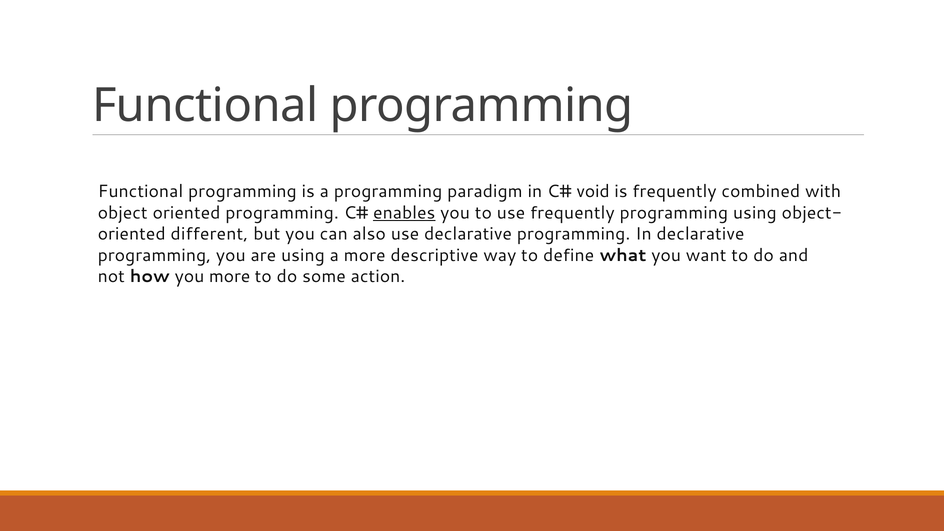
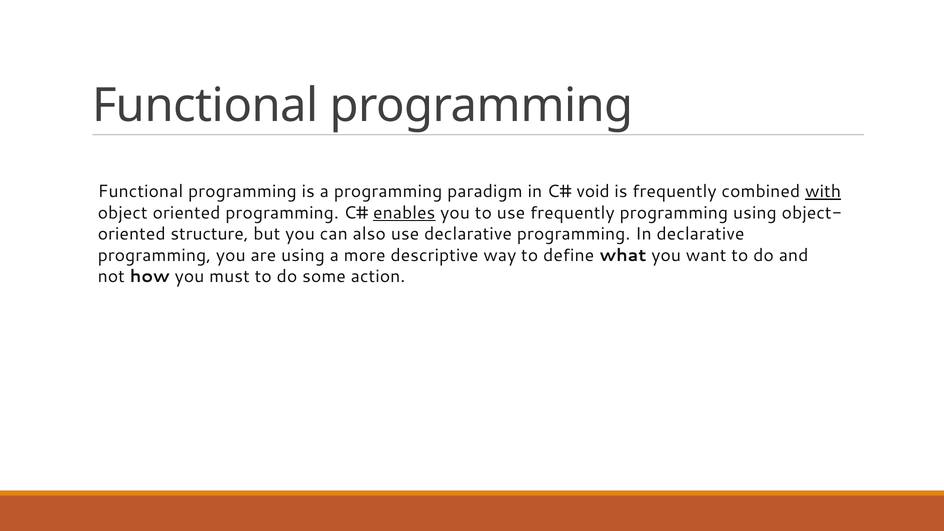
with underline: none -> present
different: different -> structure
you more: more -> must
